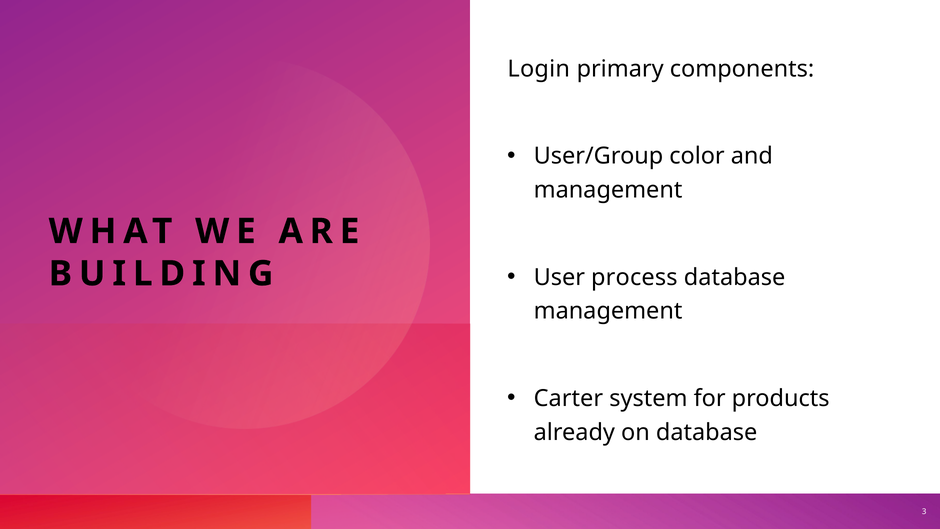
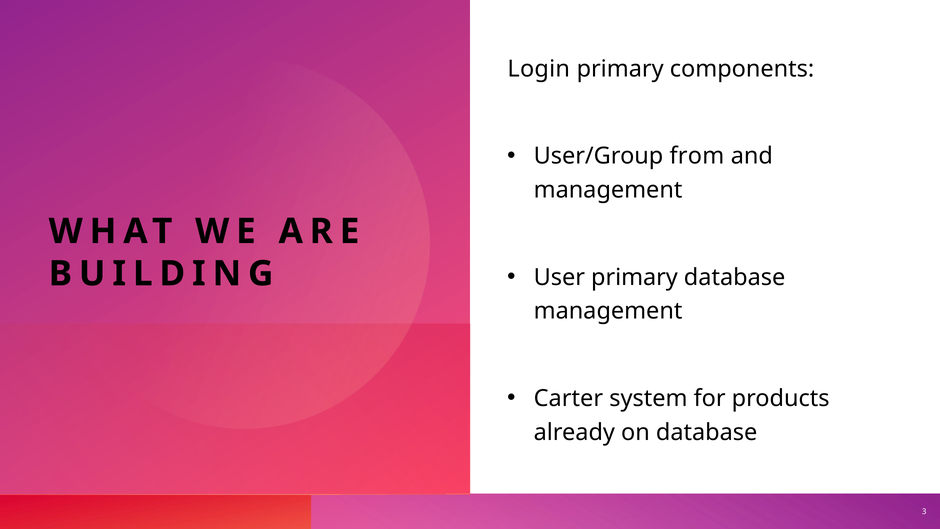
color: color -> from
User process: process -> primary
